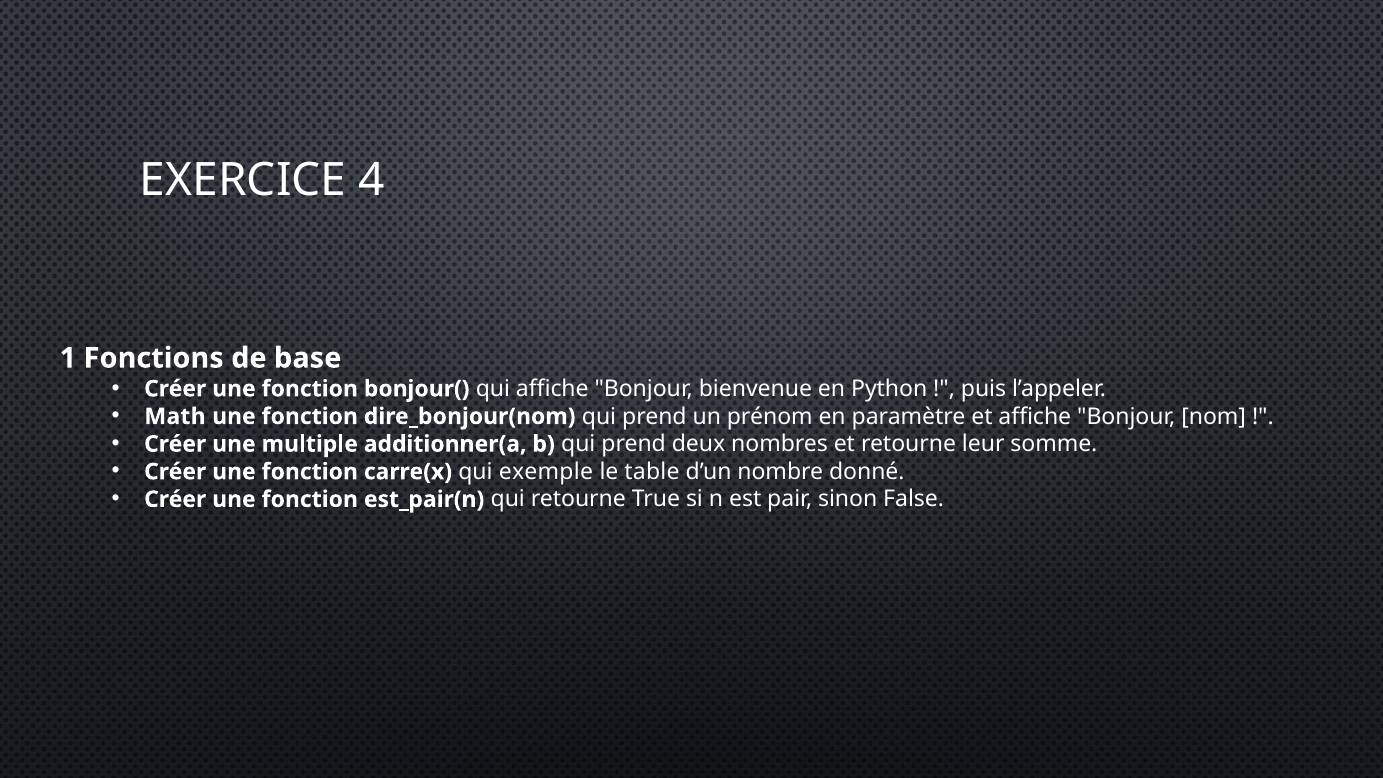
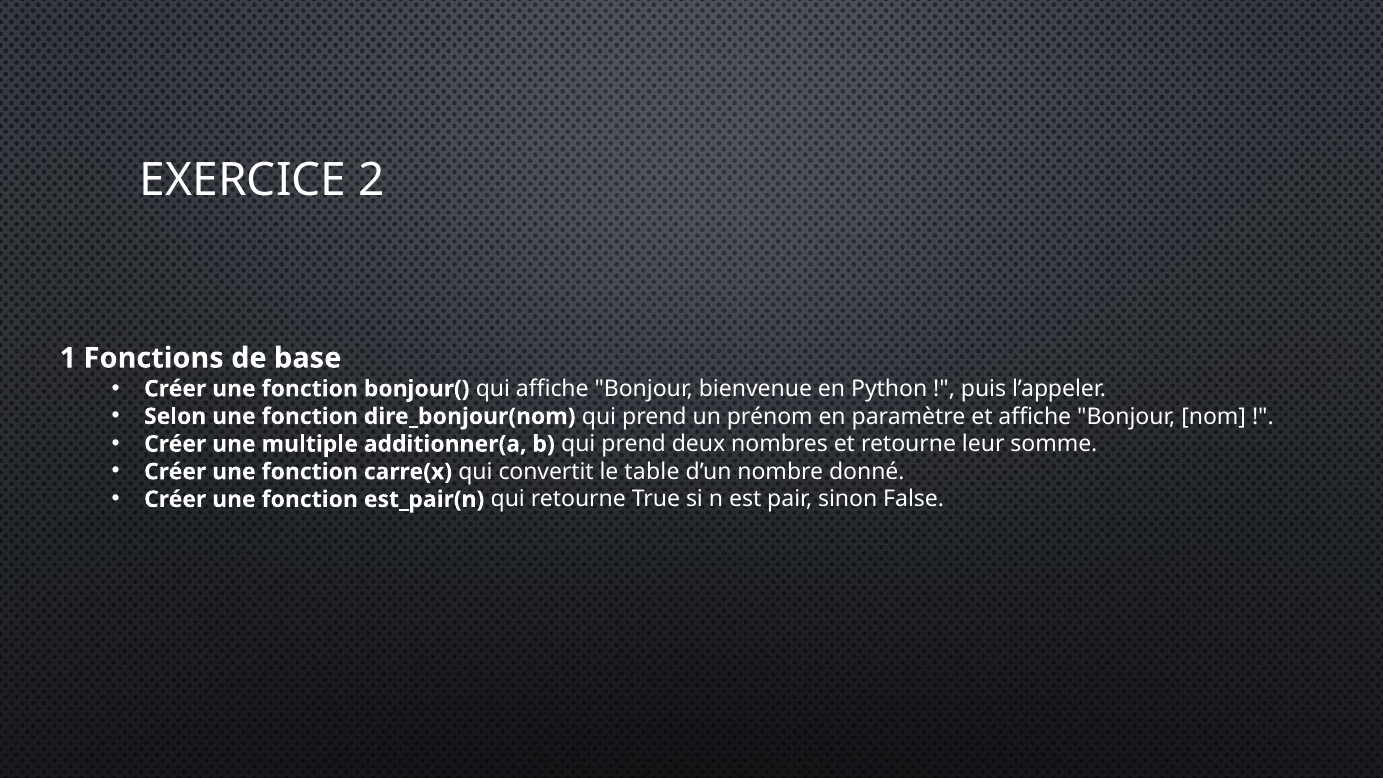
4: 4 -> 2
Math: Math -> Selon
exemple: exemple -> convertit
